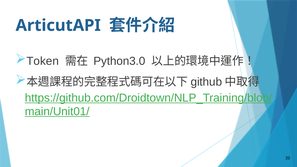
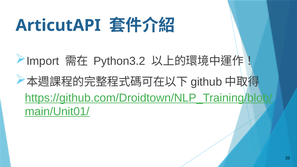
Token: Token -> Import
Python3.0: Python3.0 -> Python3.2
